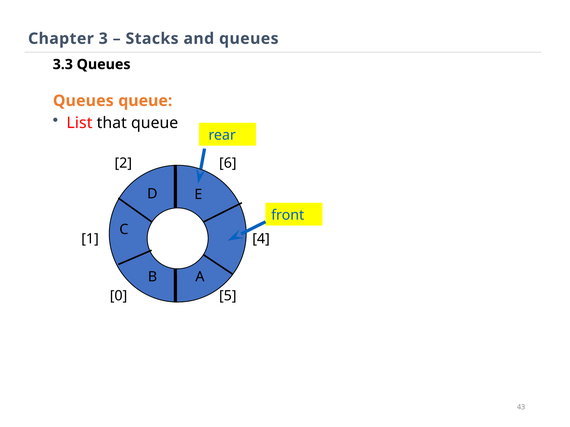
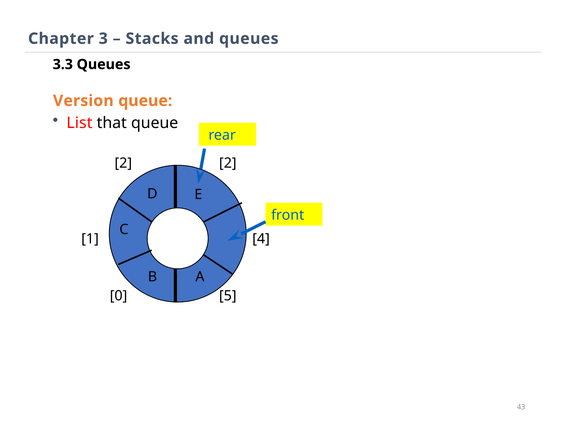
Queues at (83, 101): Queues -> Version
2 6: 6 -> 2
